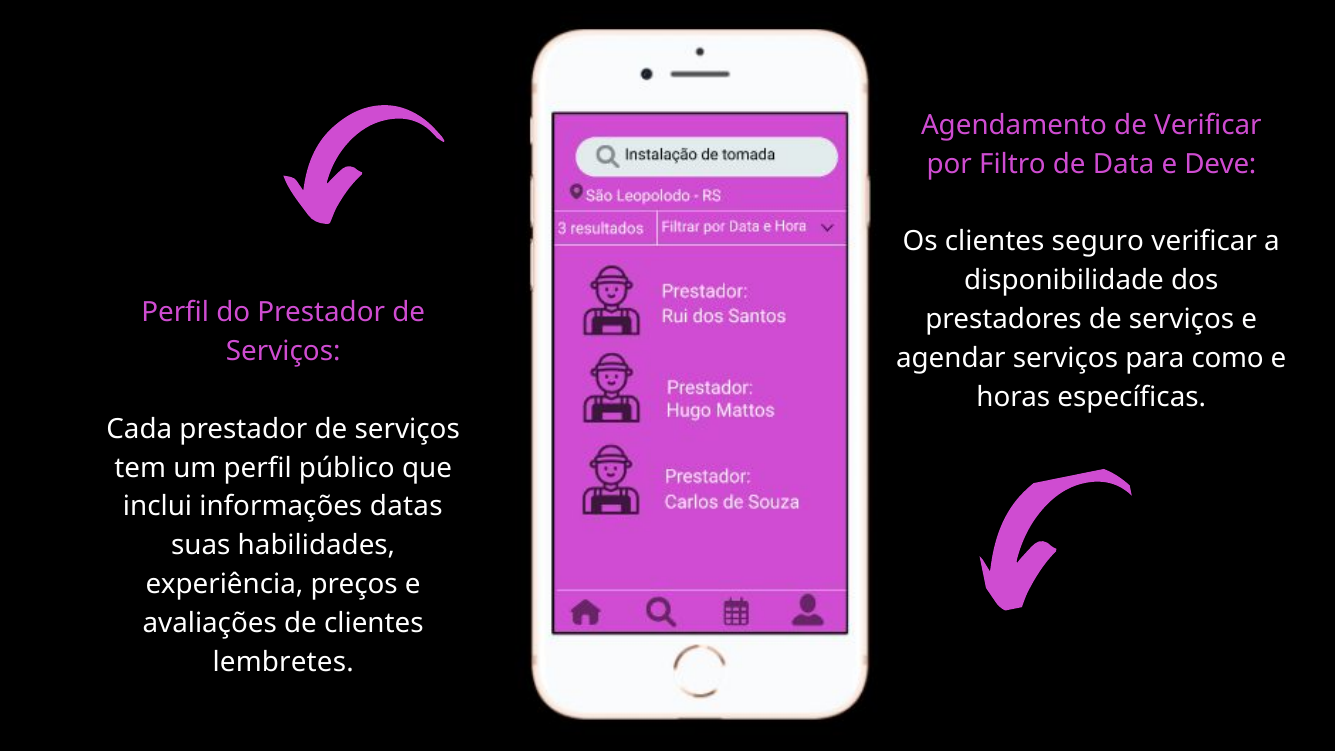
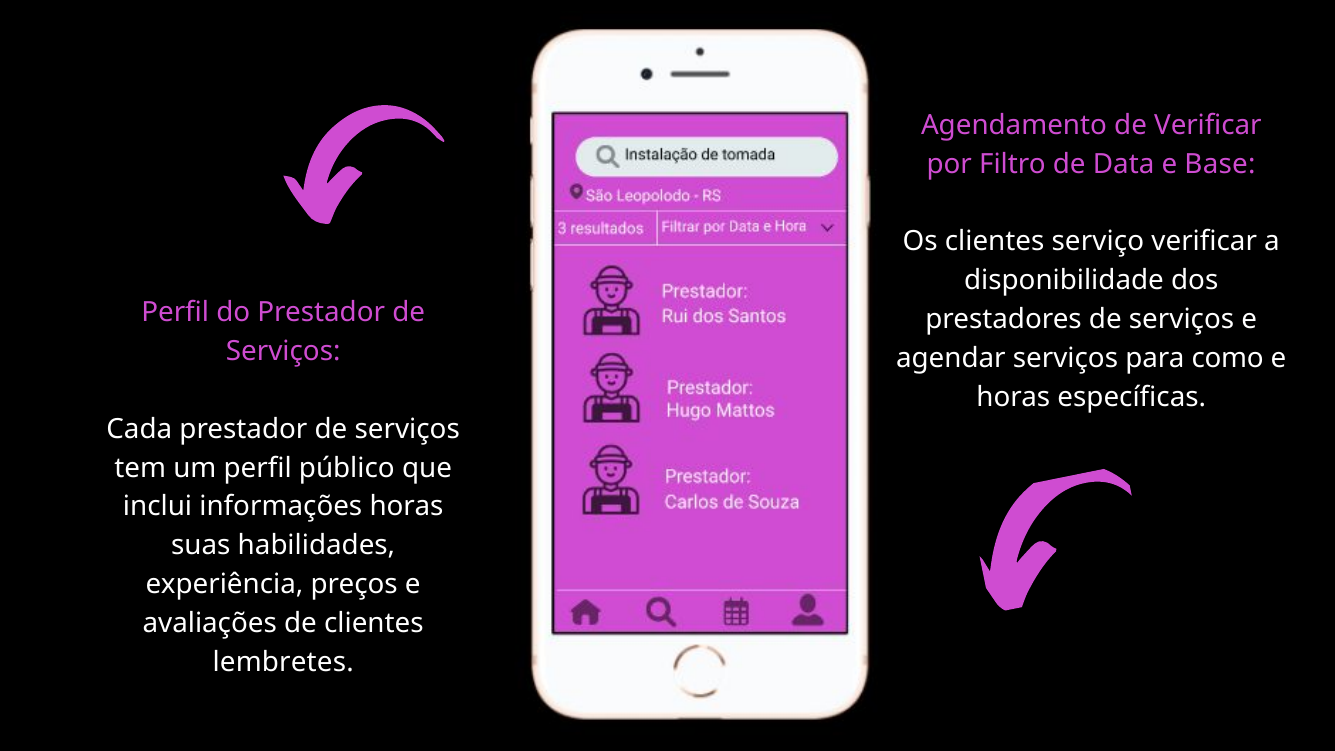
Deve: Deve -> Base
seguro: seguro -> serviço
informações datas: datas -> horas
